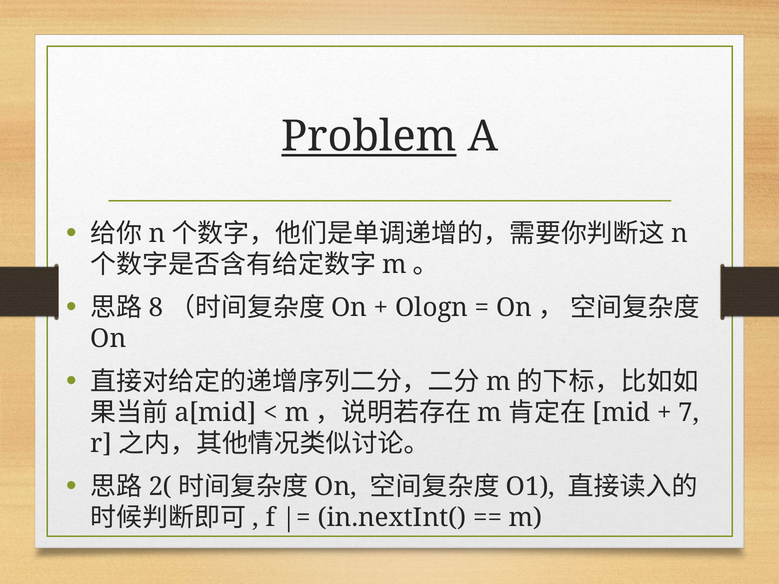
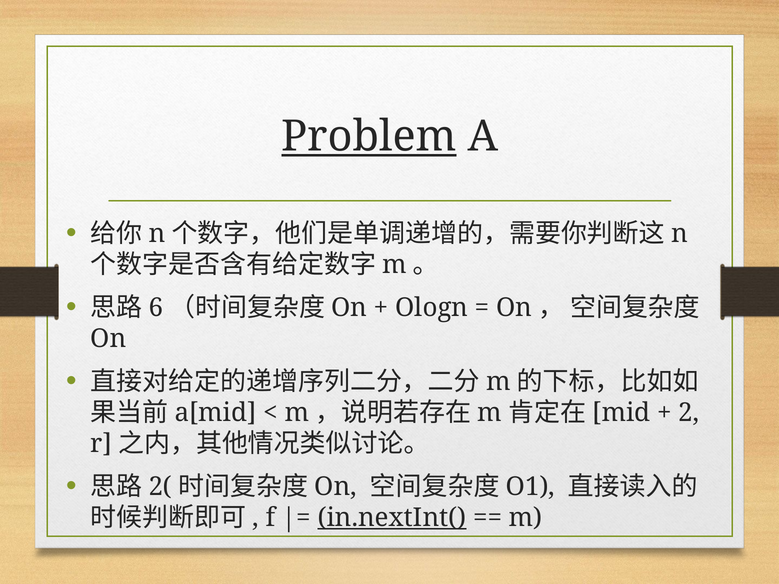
8: 8 -> 6
7: 7 -> 2
in.nextInt( underline: none -> present
